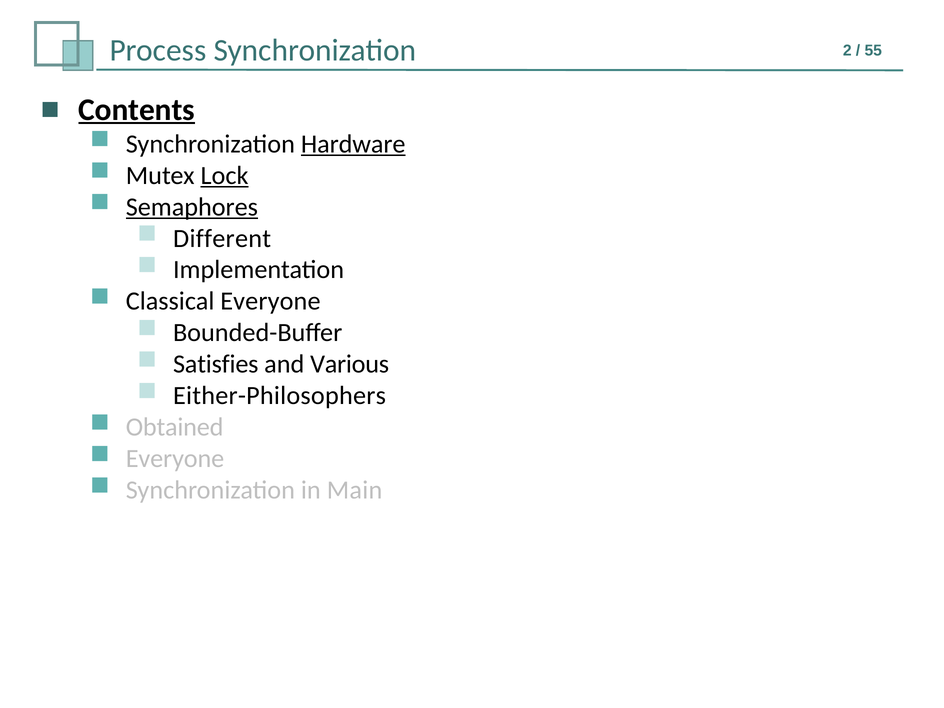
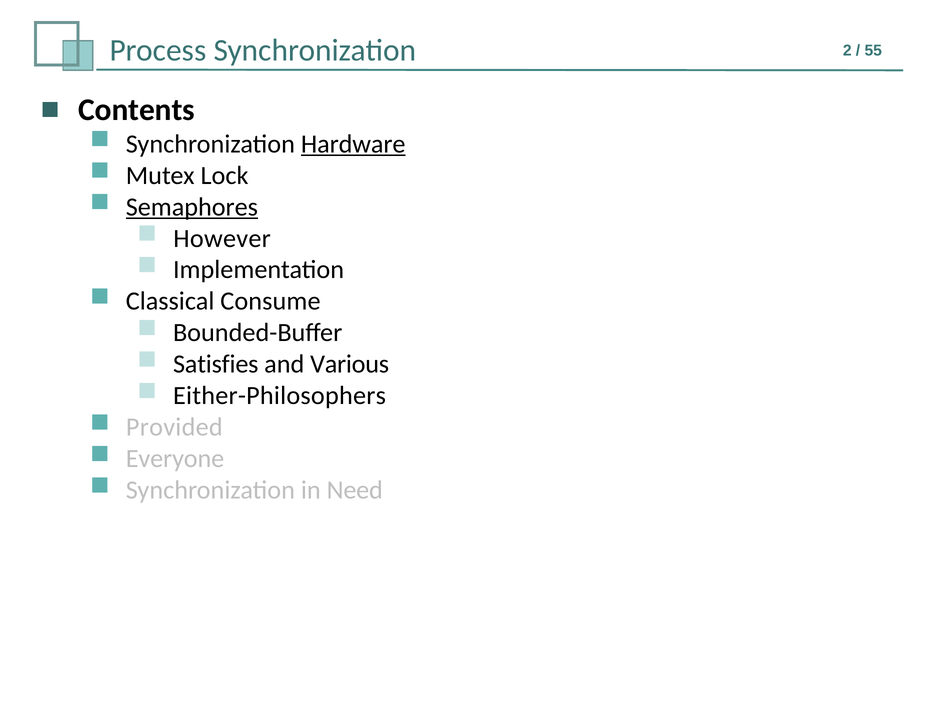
Contents underline: present -> none
Lock underline: present -> none
Different: Different -> However
Classical Everyone: Everyone -> Consume
Obtained: Obtained -> Provided
Main: Main -> Need
